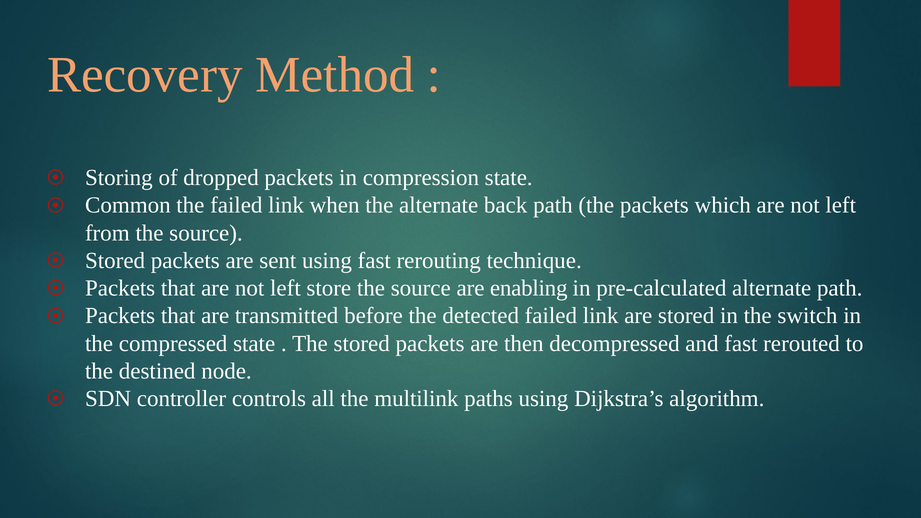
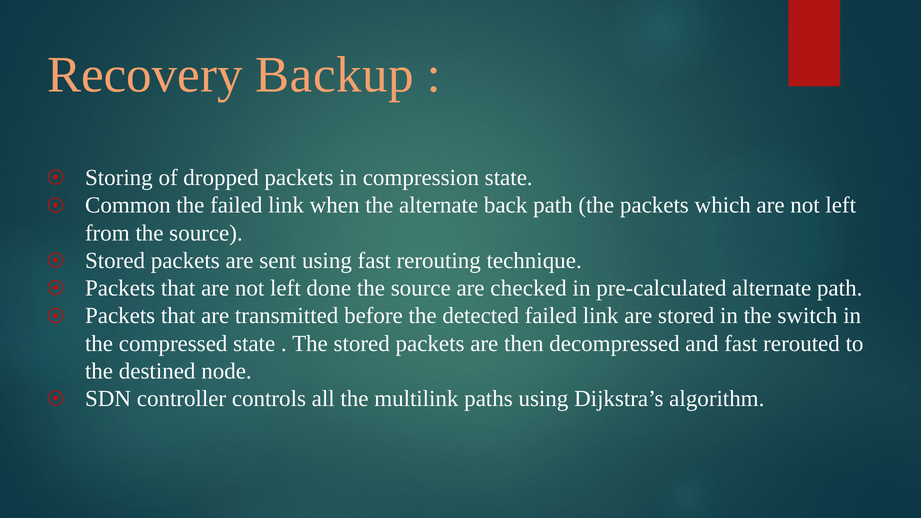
Method: Method -> Backup
store: store -> done
enabling: enabling -> checked
